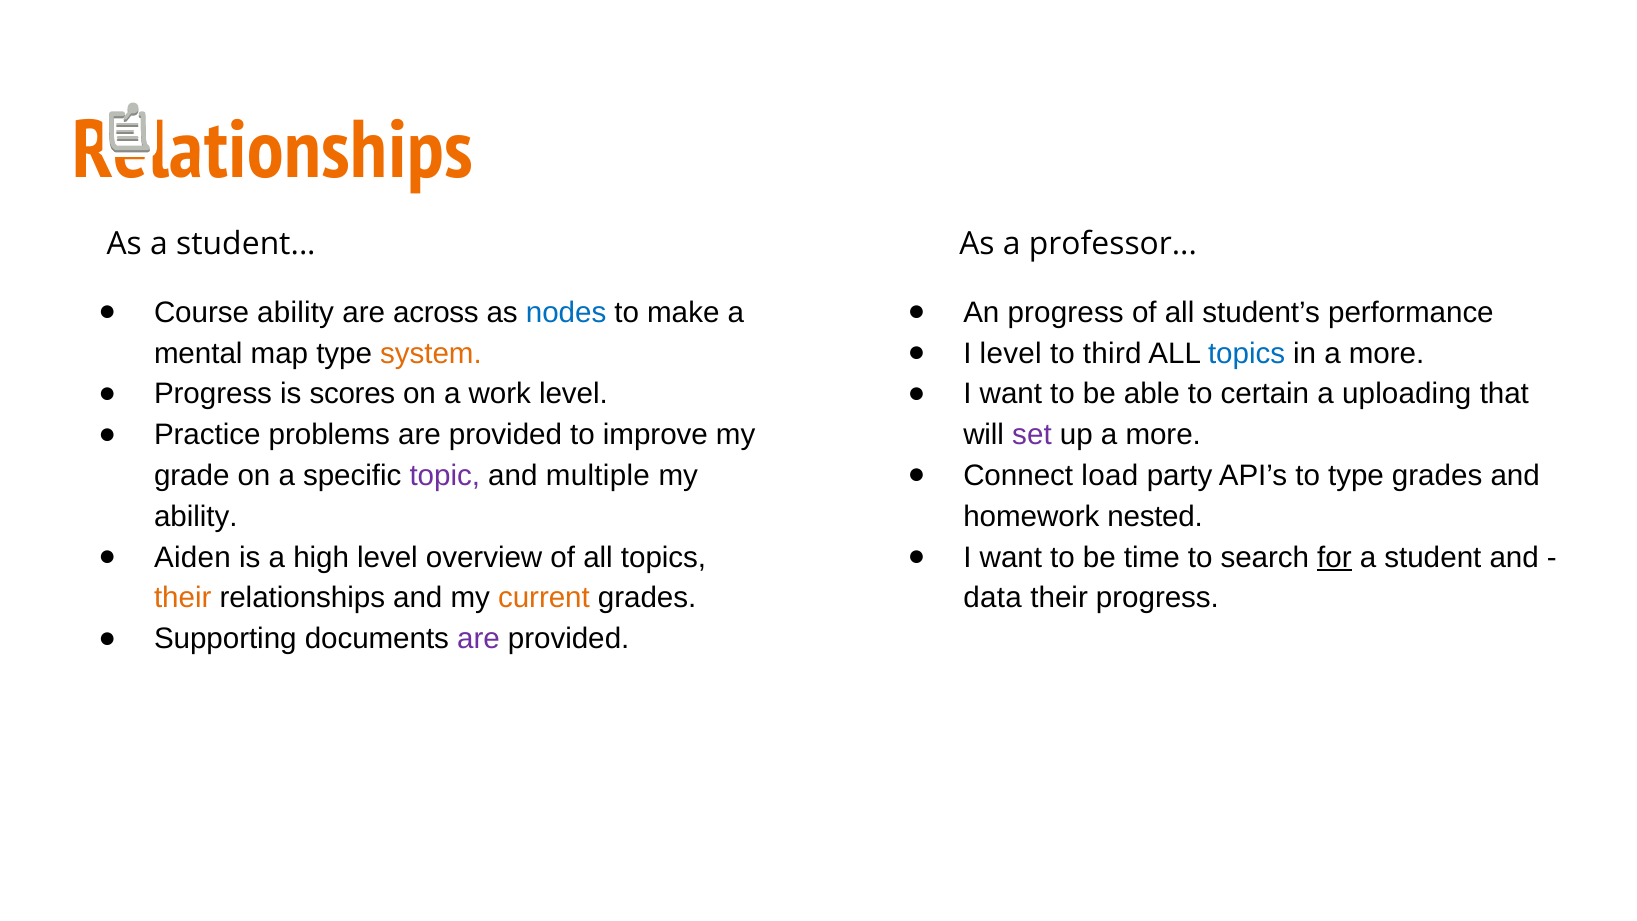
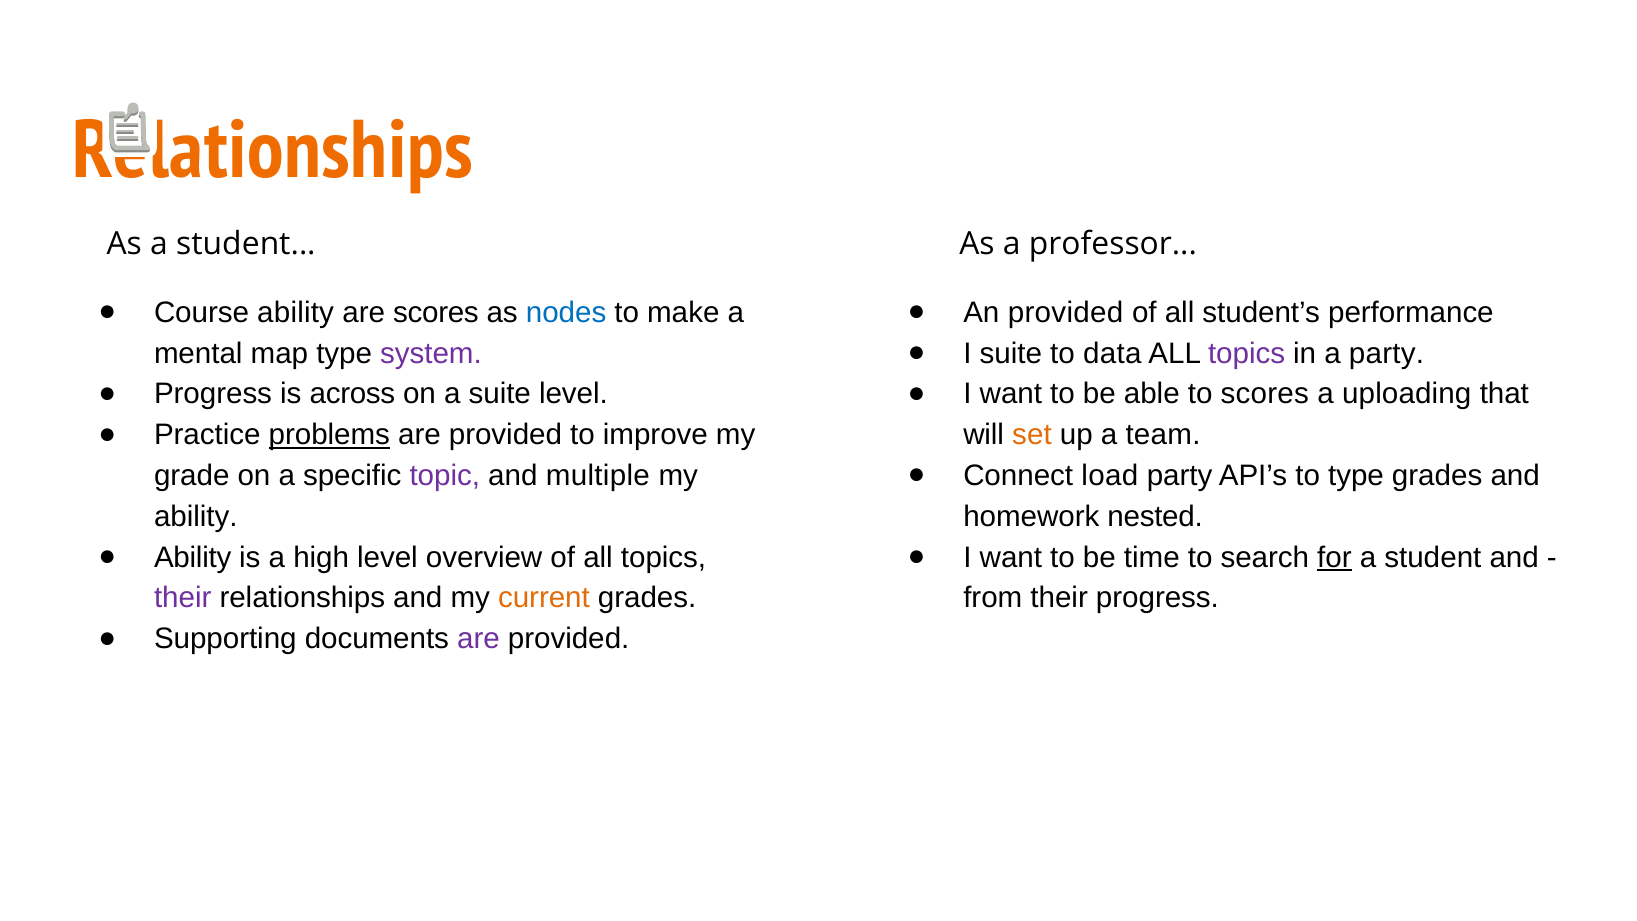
are across: across -> scores
An progress: progress -> provided
I level: level -> suite
third: third -> data
topics at (1247, 353) colour: blue -> purple
in a more: more -> party
system colour: orange -> purple
scores: scores -> across
a work: work -> suite
to certain: certain -> scores
problems underline: none -> present
set colour: purple -> orange
up a more: more -> team
Aiden at (192, 557): Aiden -> Ability
their at (183, 598) colour: orange -> purple
data: data -> from
